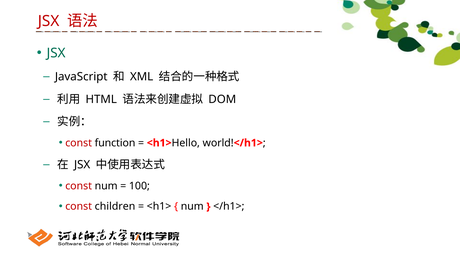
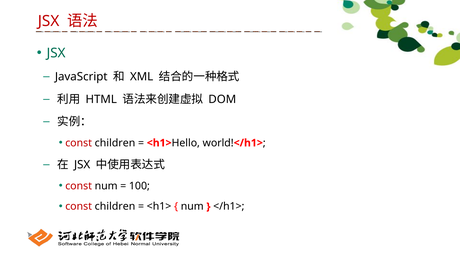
function at (115, 143): function -> children
